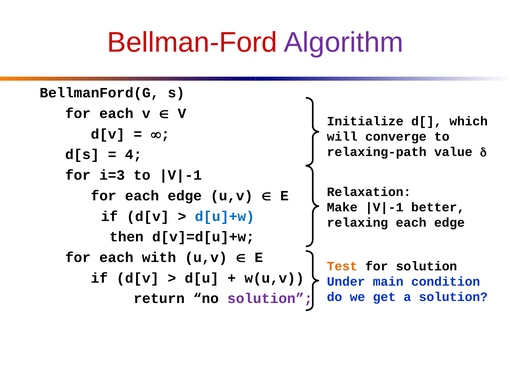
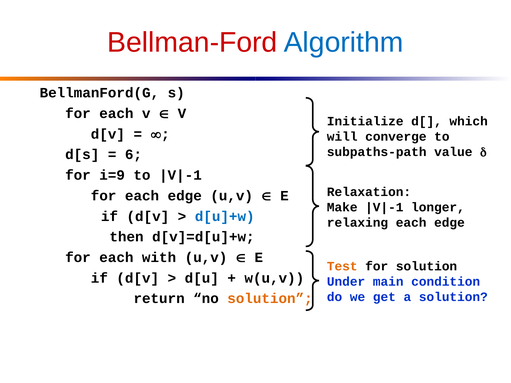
Algorithm colour: purple -> blue
relaxing-path: relaxing-path -> subpaths-path
4: 4 -> 6
i=3: i=3 -> i=9
better: better -> longer
solution at (270, 299) colour: purple -> orange
